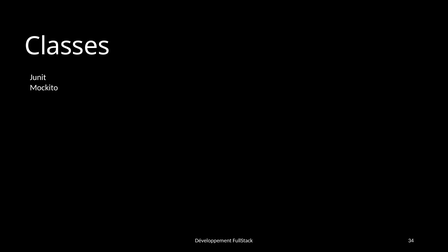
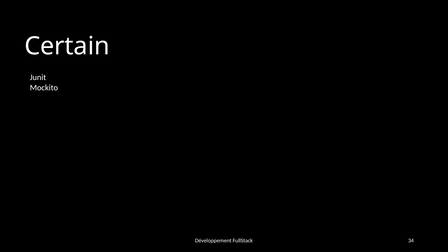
Classes: Classes -> Certain
